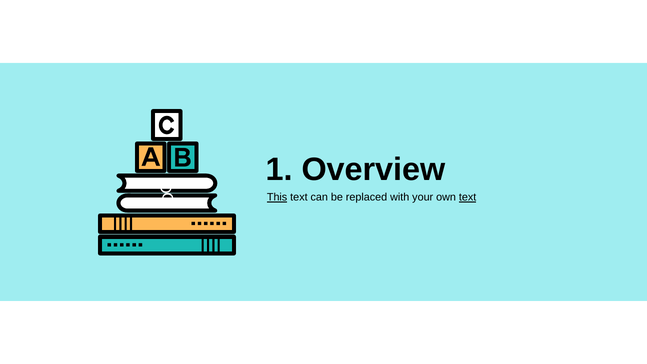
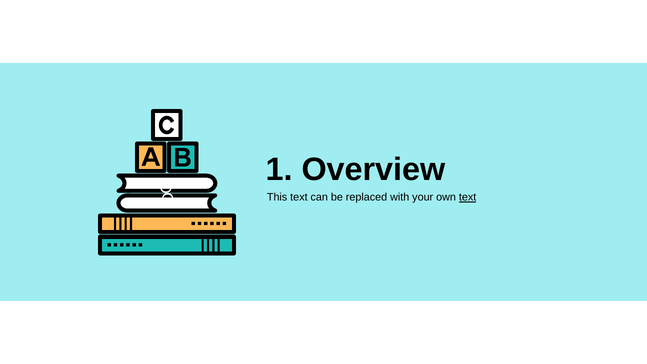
This underline: present -> none
